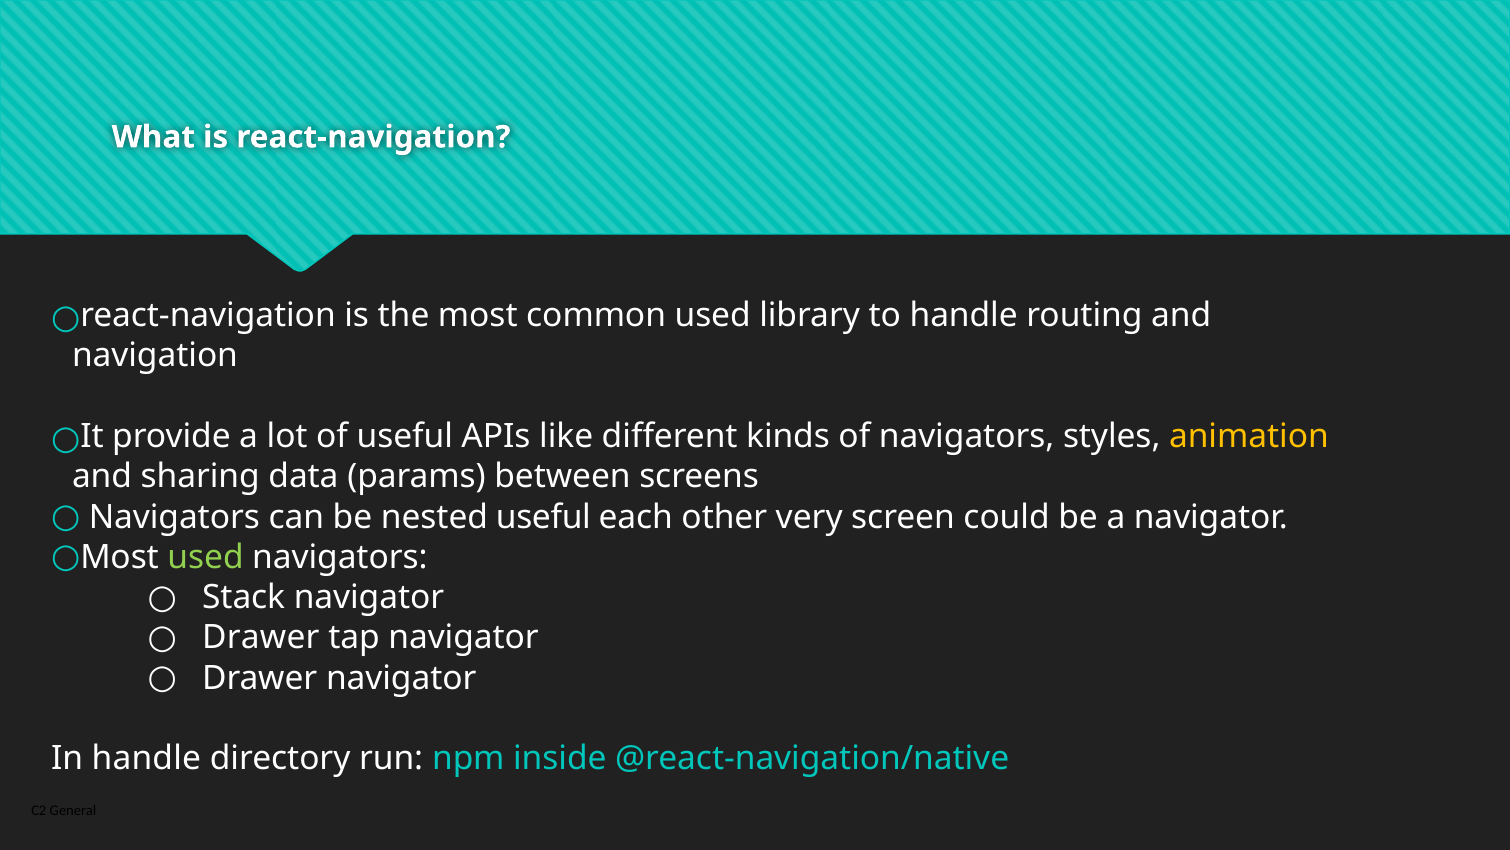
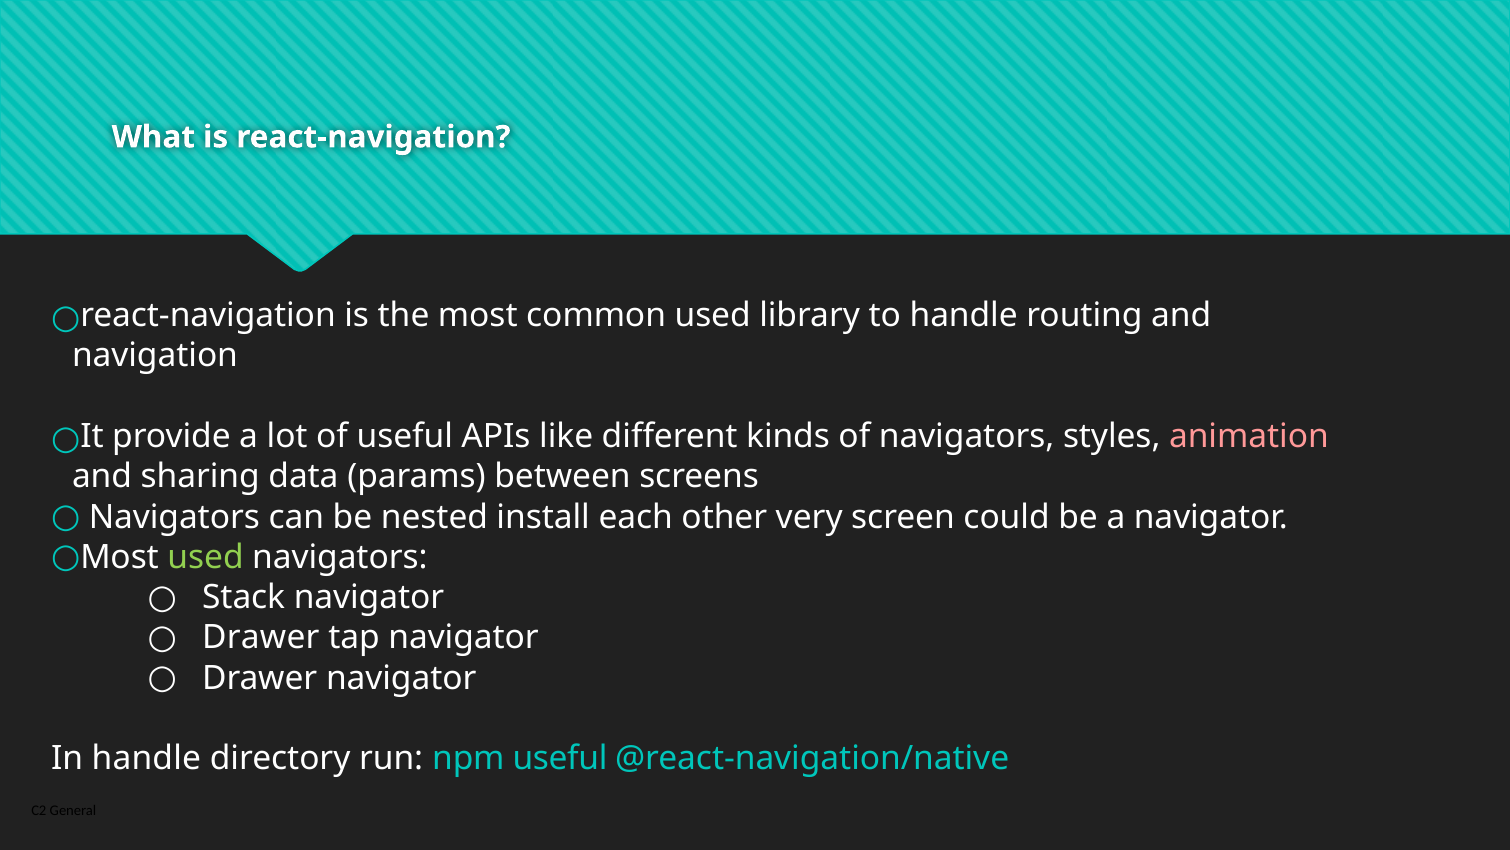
animation colour: yellow -> pink
nested useful: useful -> install
npm inside: inside -> useful
